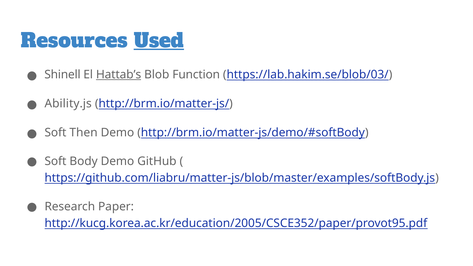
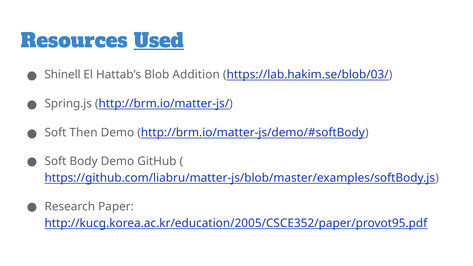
Hattab’s underline: present -> none
Function: Function -> Addition
Ability.js: Ability.js -> Spring.js
